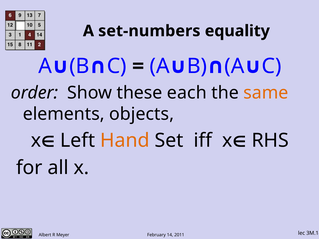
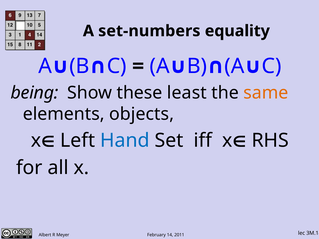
order: order -> being
each: each -> least
Hand colour: orange -> blue
